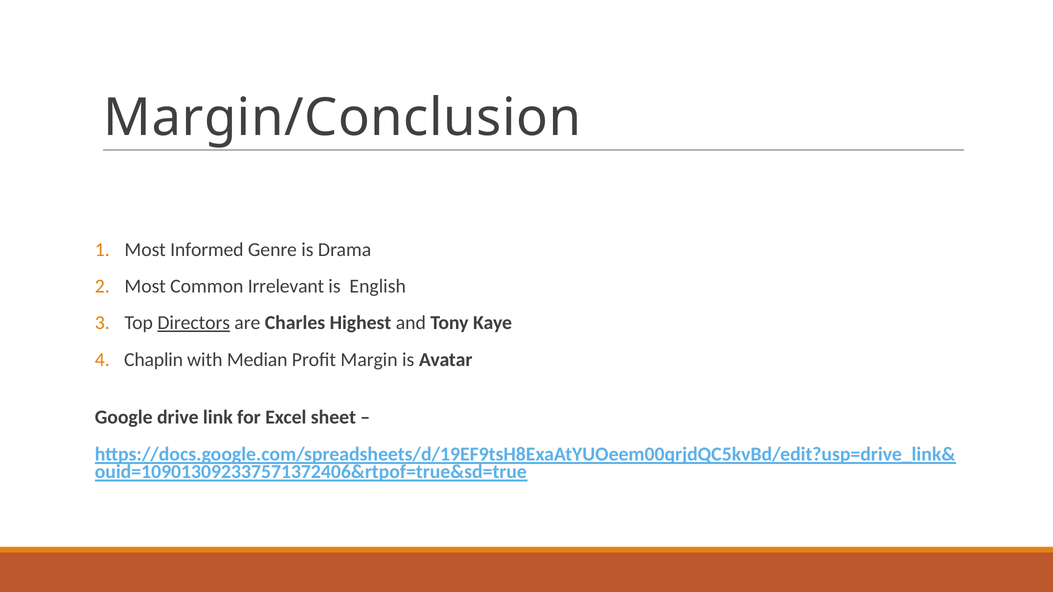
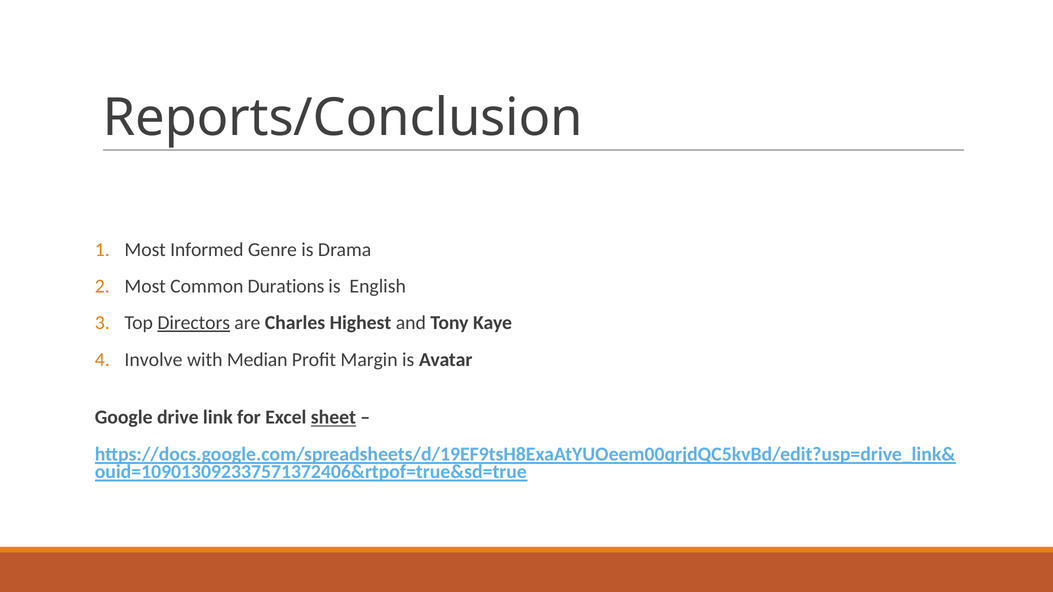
Margin/Conclusion: Margin/Conclusion -> Reports/Conclusion
Irrelevant: Irrelevant -> Durations
Chaplin: Chaplin -> Involve
sheet underline: none -> present
